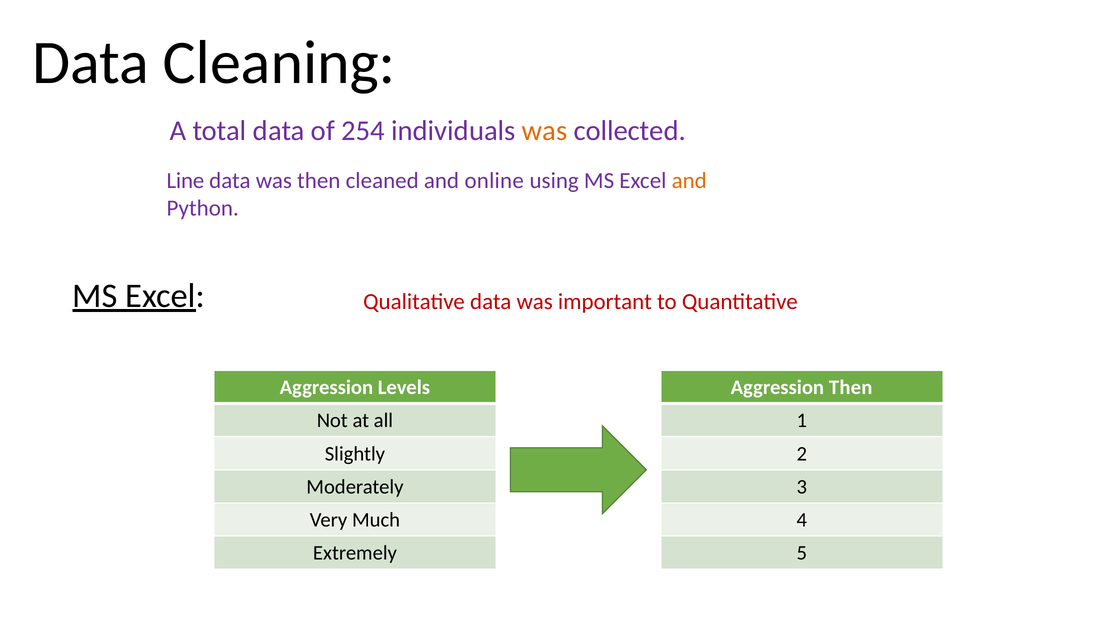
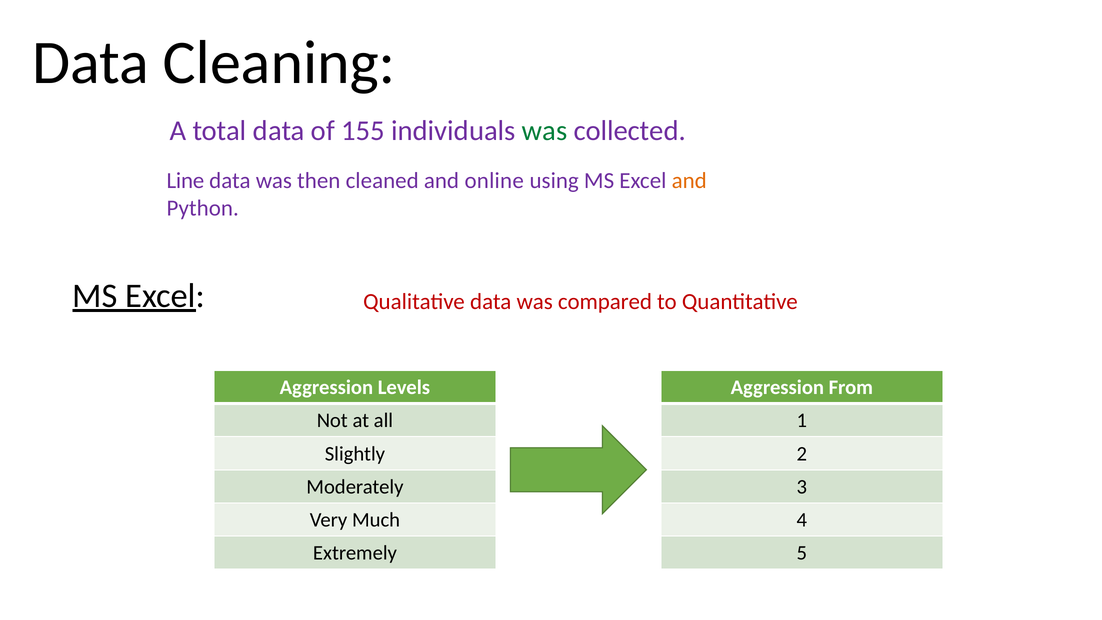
254: 254 -> 155
was at (545, 131) colour: orange -> green
important: important -> compared
Aggression Then: Then -> From
